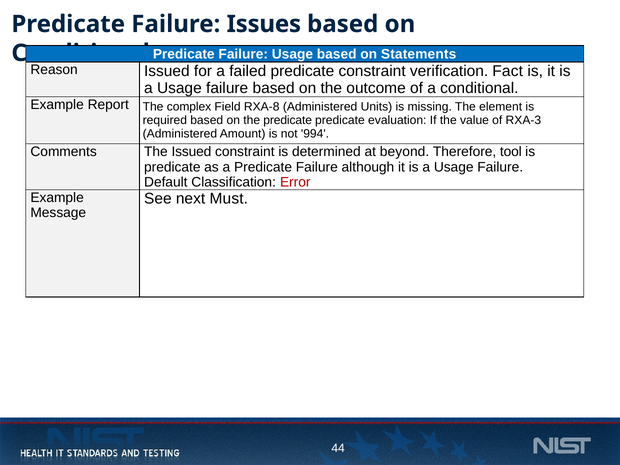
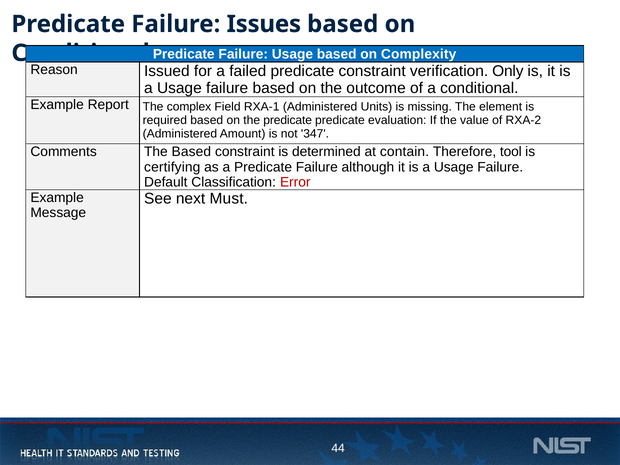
Statements: Statements -> Complexity
Fact: Fact -> Only
RXA-8: RXA-8 -> RXA-1
RXA-3: RXA-3 -> RXA-2
994: 994 -> 347
The Issued: Issued -> Based
beyond: beyond -> contain
predicate at (172, 167): predicate -> certifying
